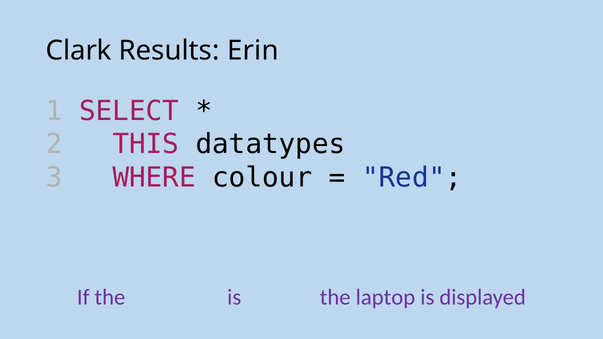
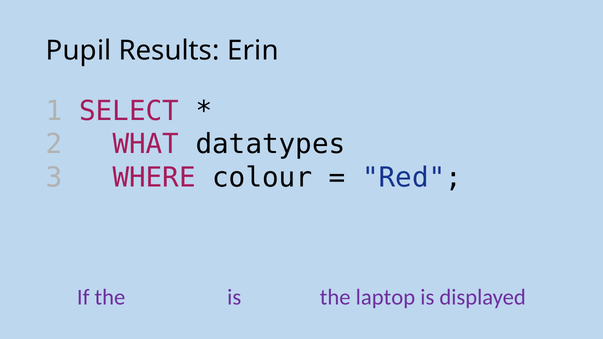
Clark: Clark -> Pupil
THIS: THIS -> WHAT
